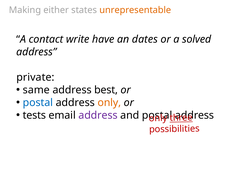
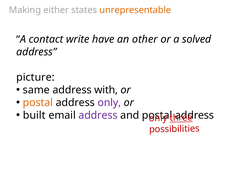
dates: dates -> other
private: private -> picture
best: best -> with
postal at (38, 102) colour: blue -> orange
only at (109, 102) colour: orange -> purple
tests: tests -> built
